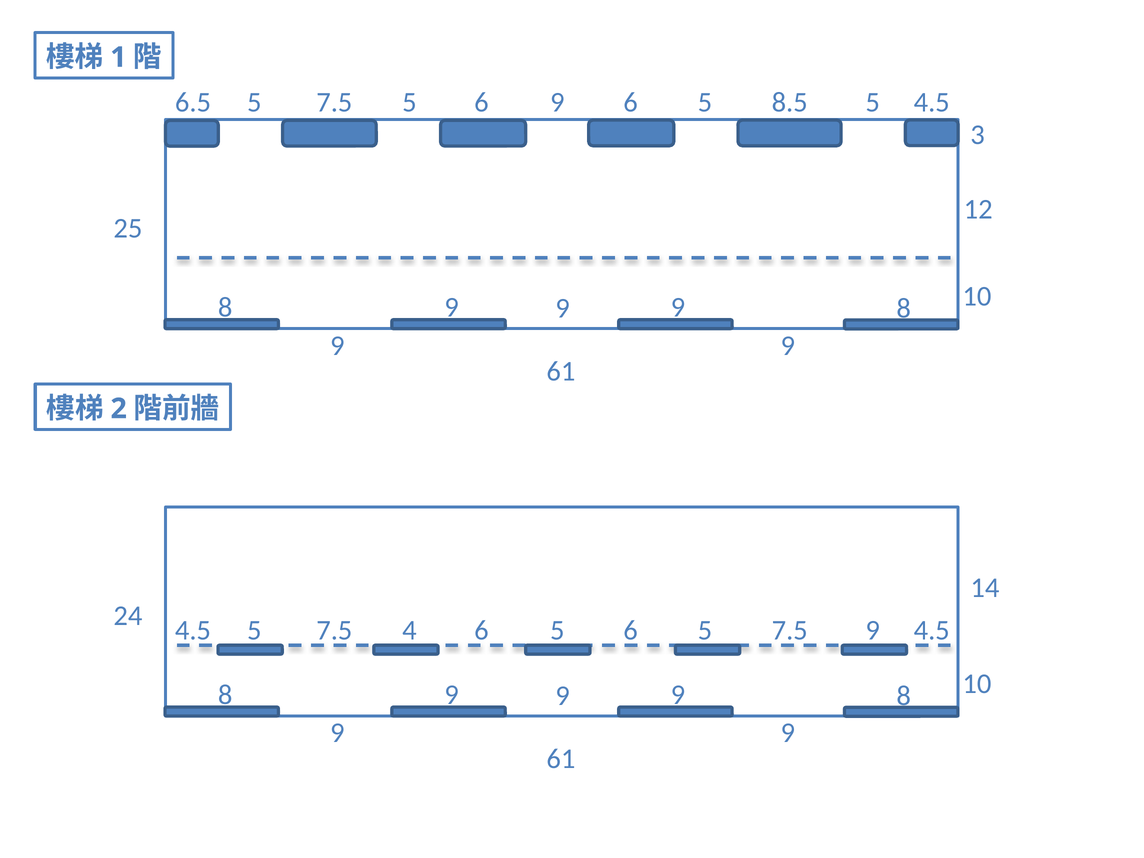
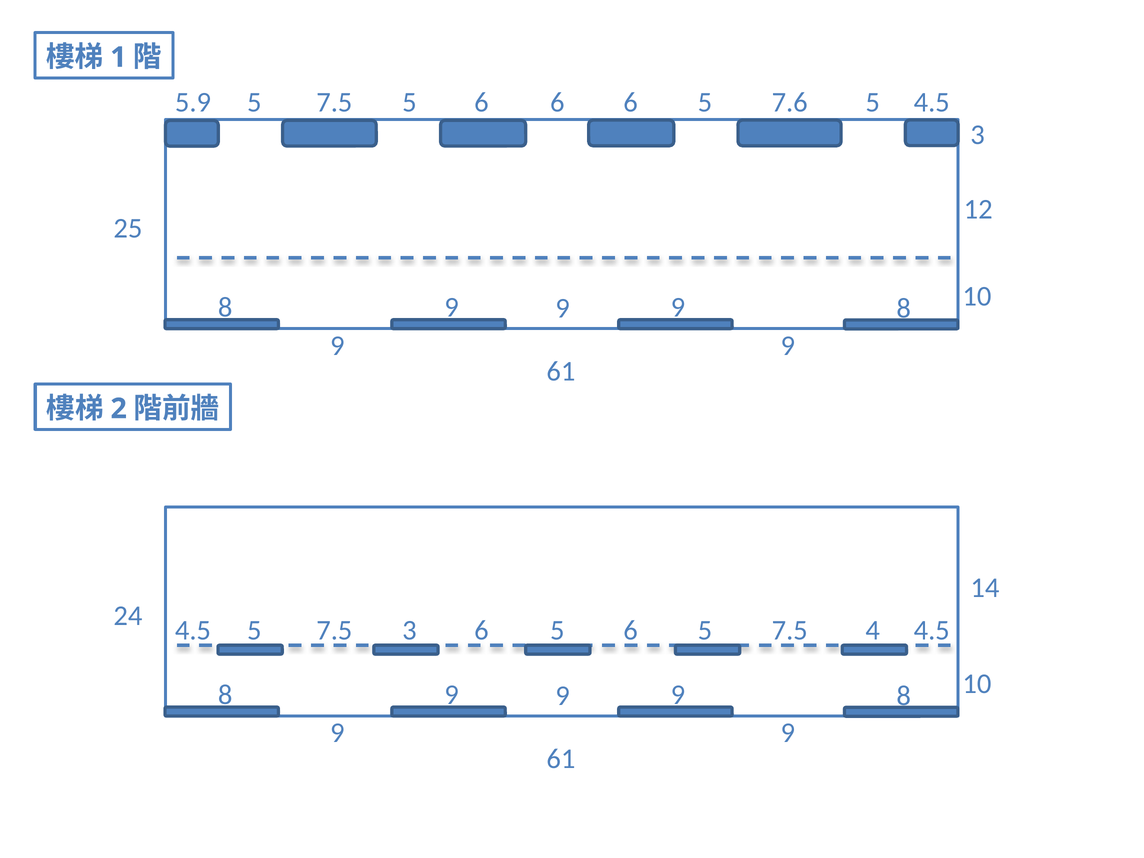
6.5: 6.5 -> 5.9
5 6 9: 9 -> 6
8.5: 8.5 -> 7.6
7.5 4: 4 -> 3
7.5 9: 9 -> 4
